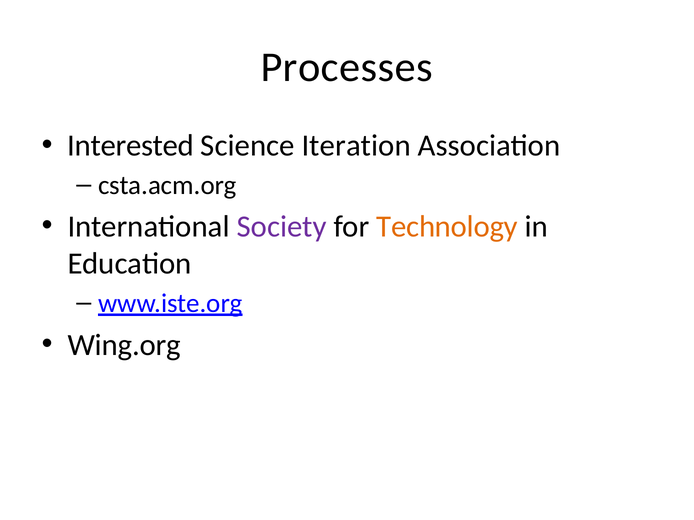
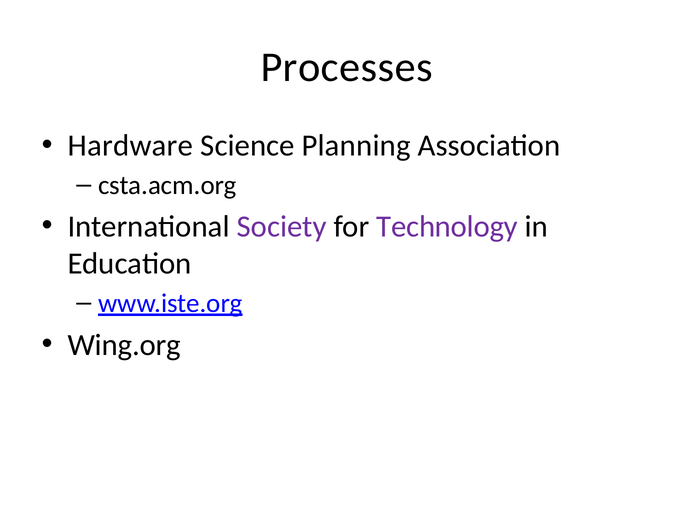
Interested: Interested -> Hardware
Iteration: Iteration -> Planning
Technology colour: orange -> purple
